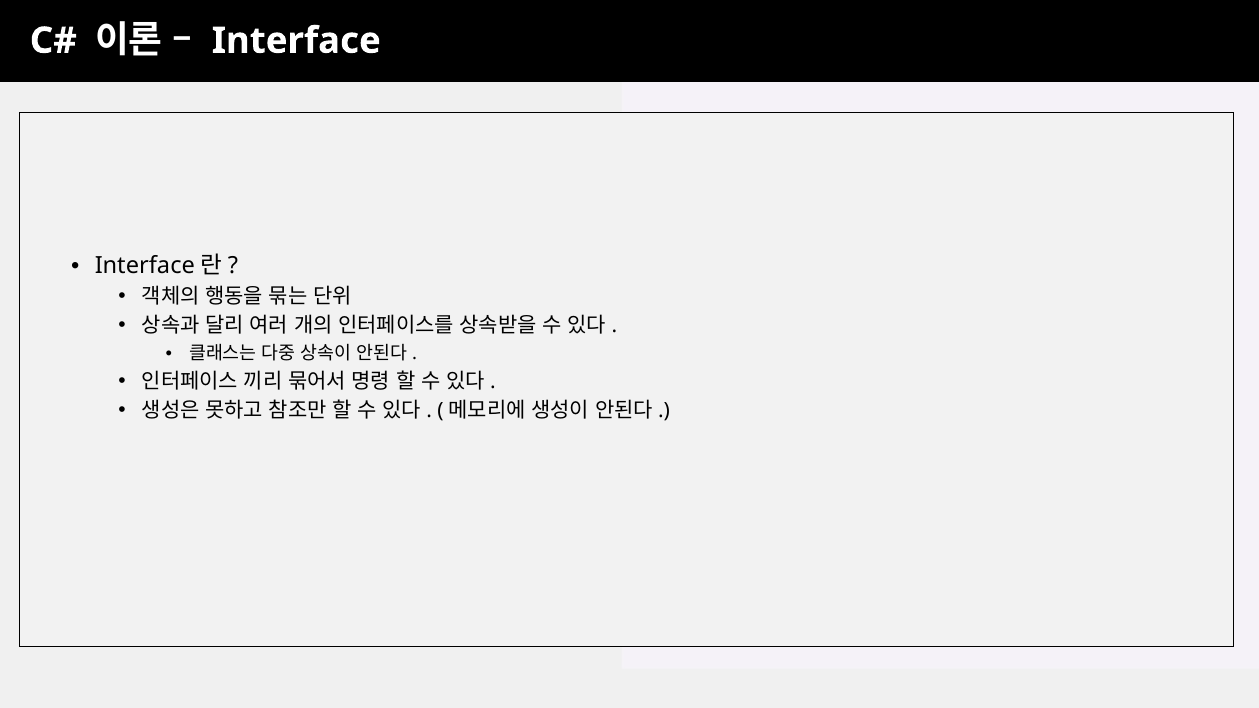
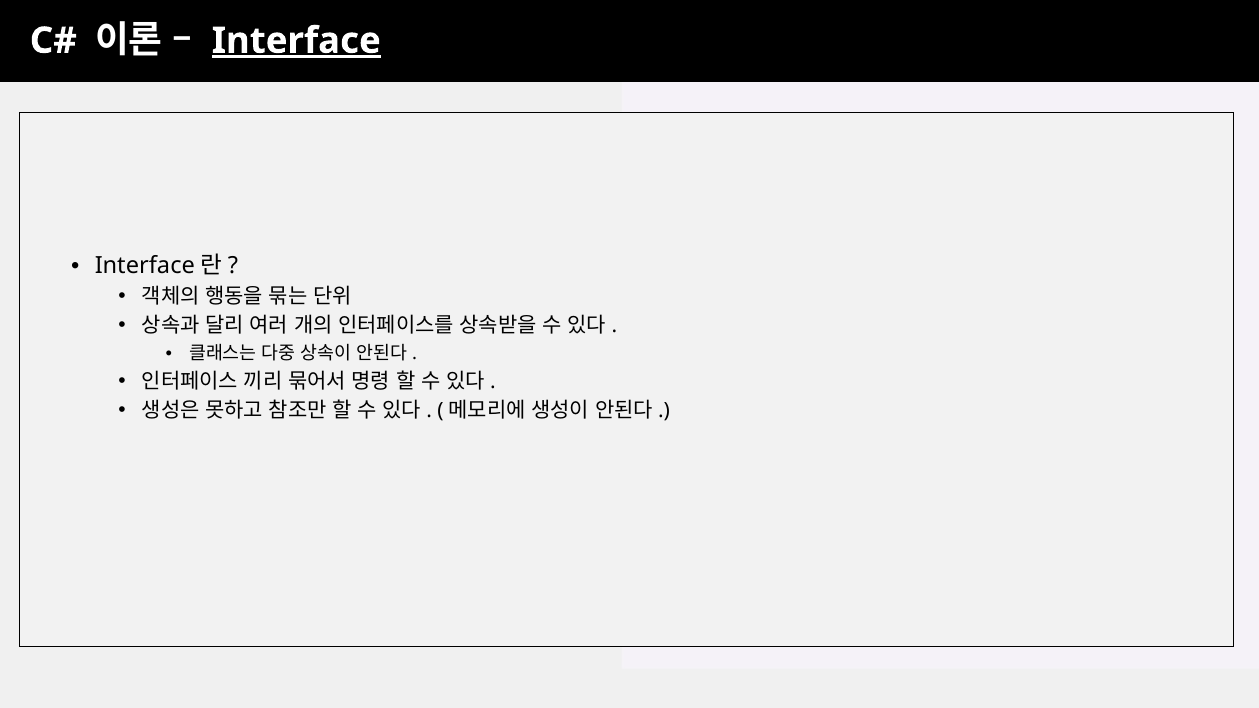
Interface underline: none -> present
